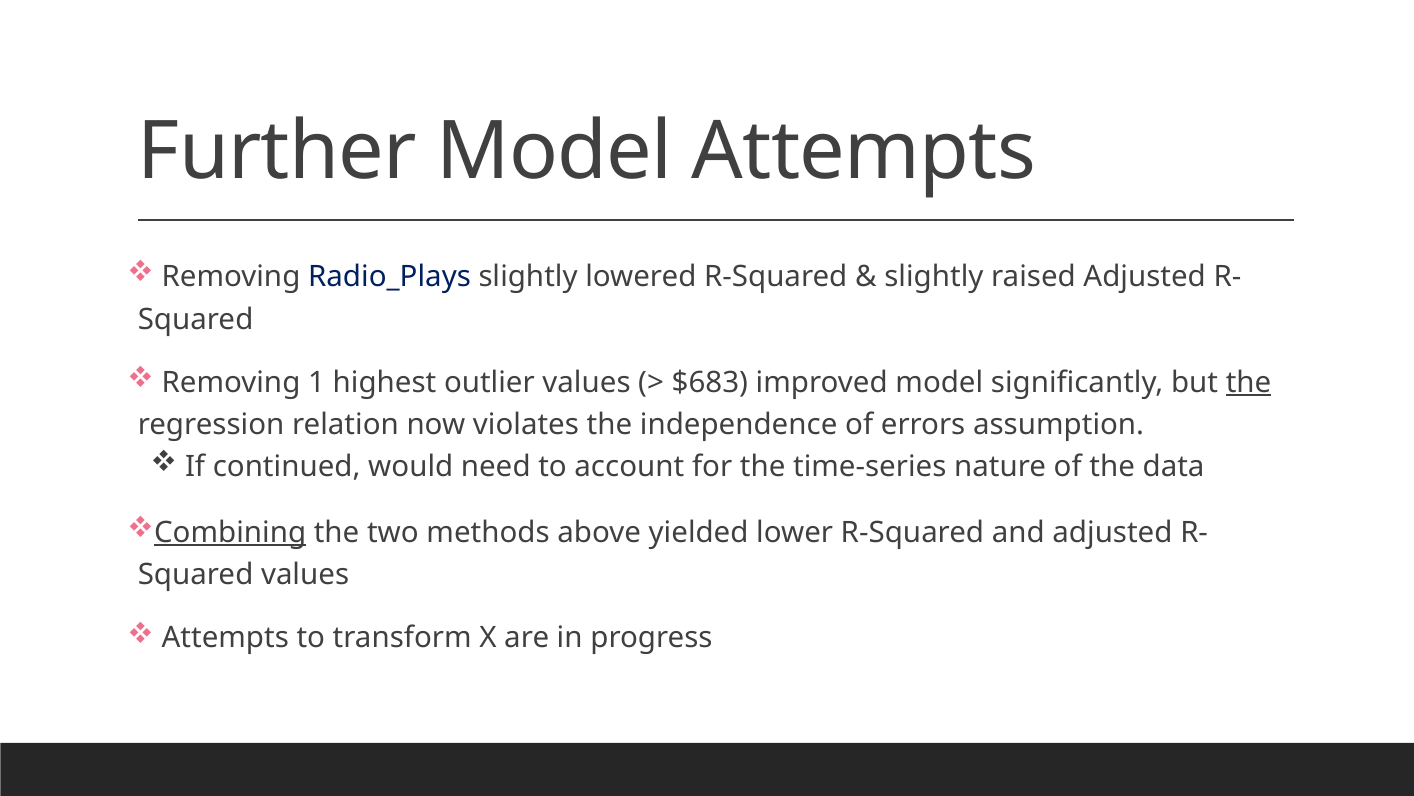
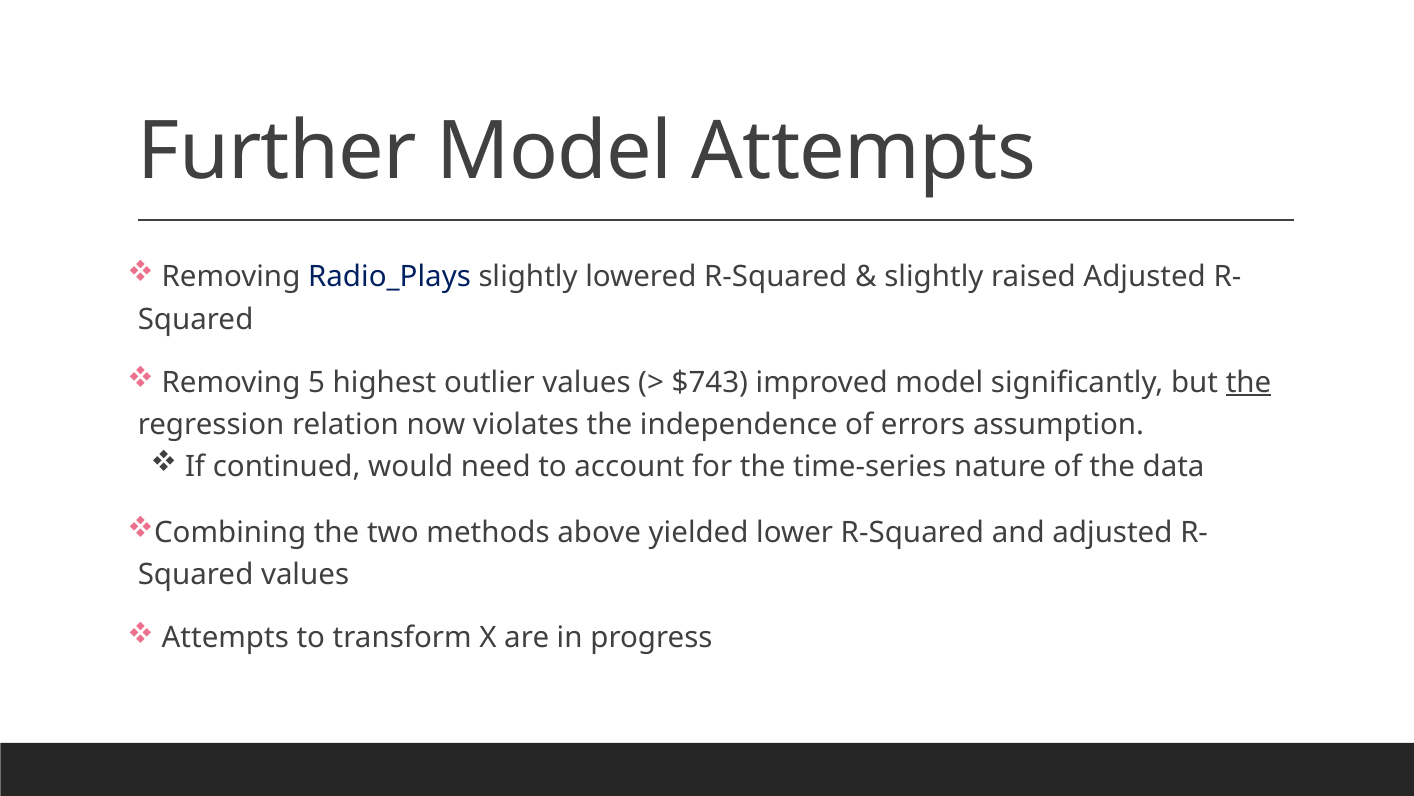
1: 1 -> 5
$683: $683 -> $743
Combining underline: present -> none
